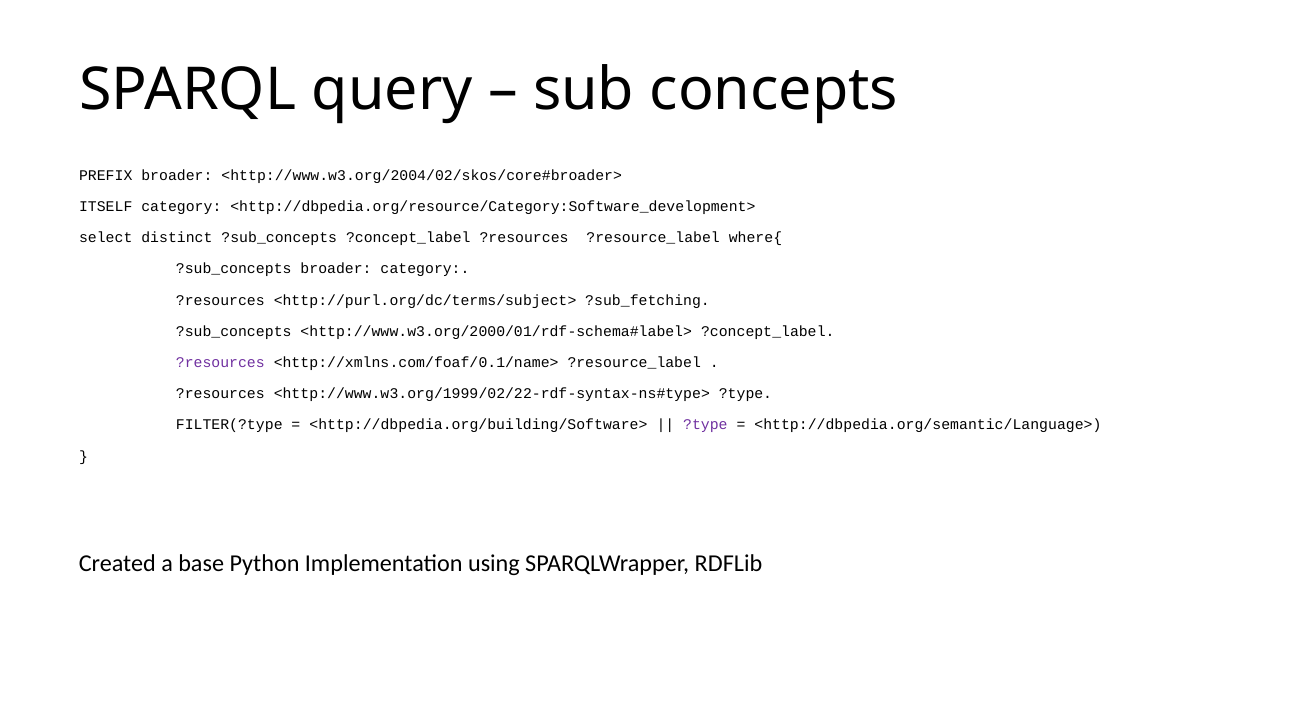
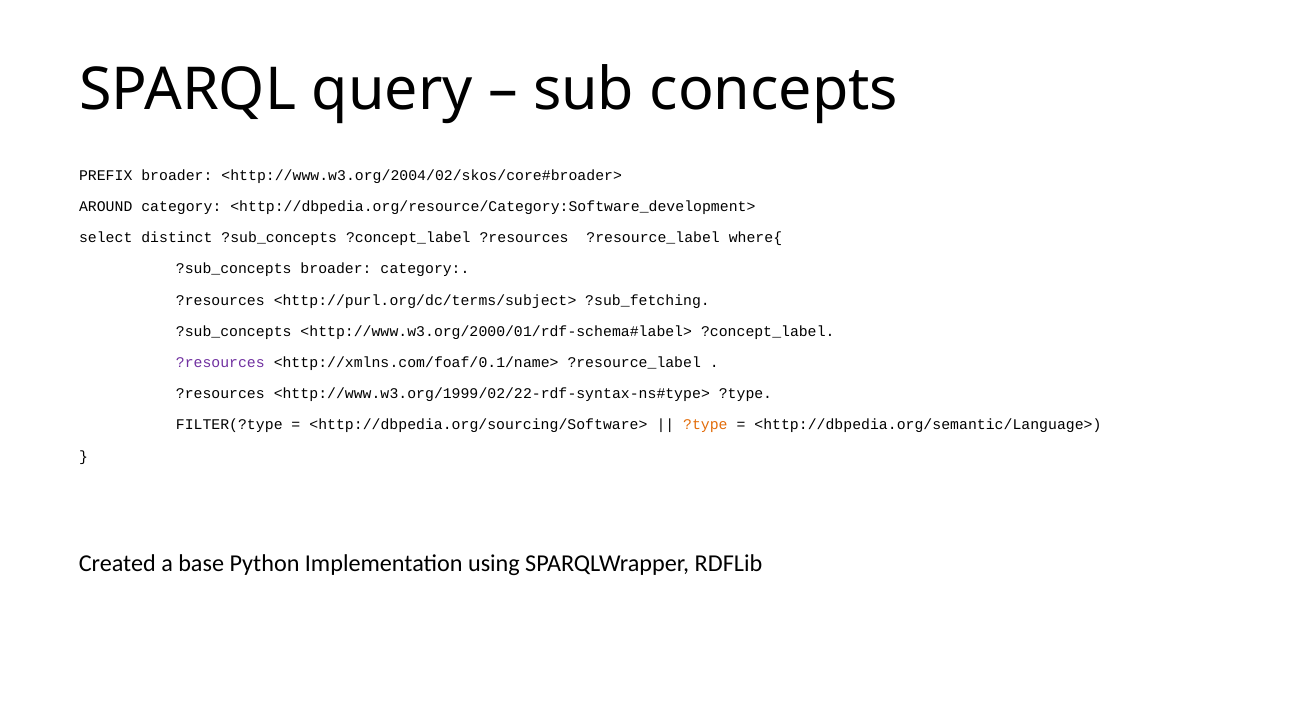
ITSELF: ITSELF -> AROUND
<http://dbpedia.org/building/Software>: <http://dbpedia.org/building/Software> -> <http://dbpedia.org/sourcing/Software>
?type at (705, 425) colour: purple -> orange
